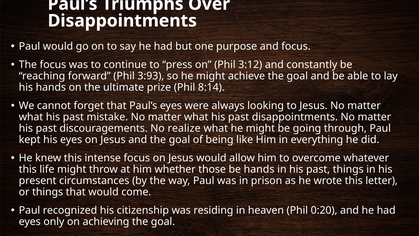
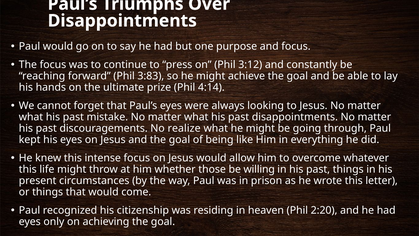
3:93: 3:93 -> 3:83
8:14: 8:14 -> 4:14
be hands: hands -> willing
0:20: 0:20 -> 2:20
